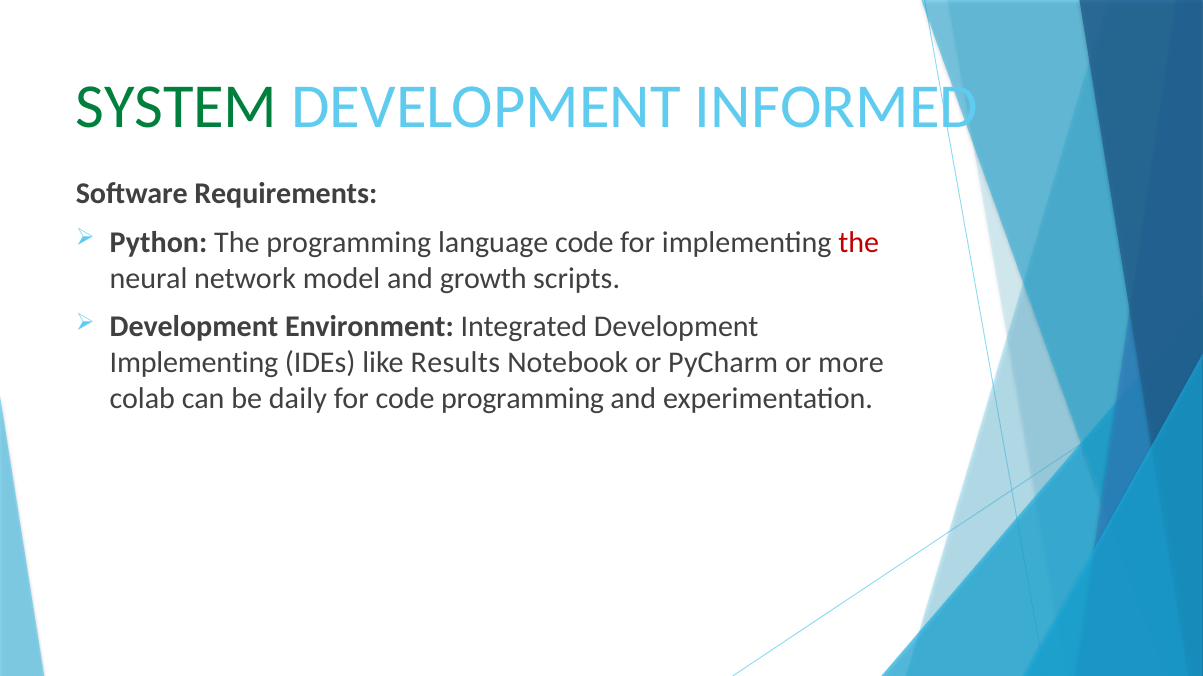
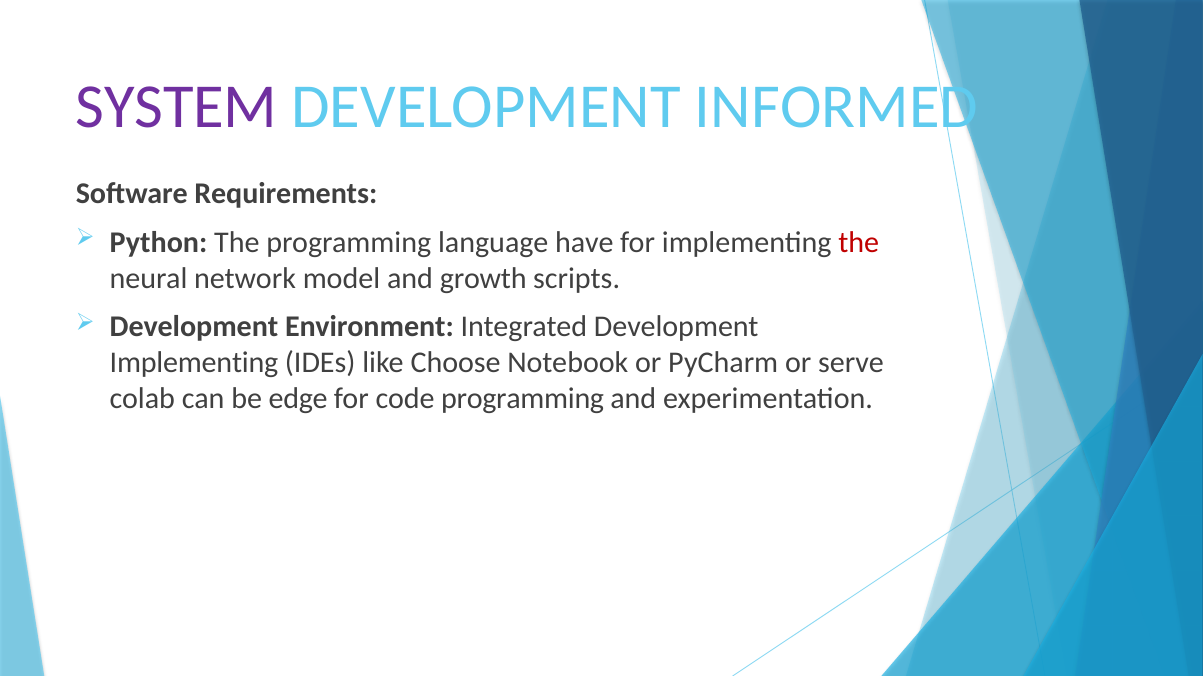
SYSTEM colour: green -> purple
language code: code -> have
Results: Results -> Choose
more: more -> serve
daily: daily -> edge
